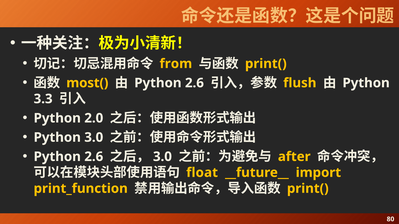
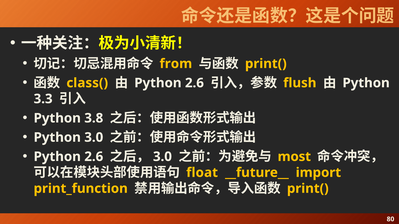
most(: most( -> class(
2.0: 2.0 -> 3.8
after: after -> most
